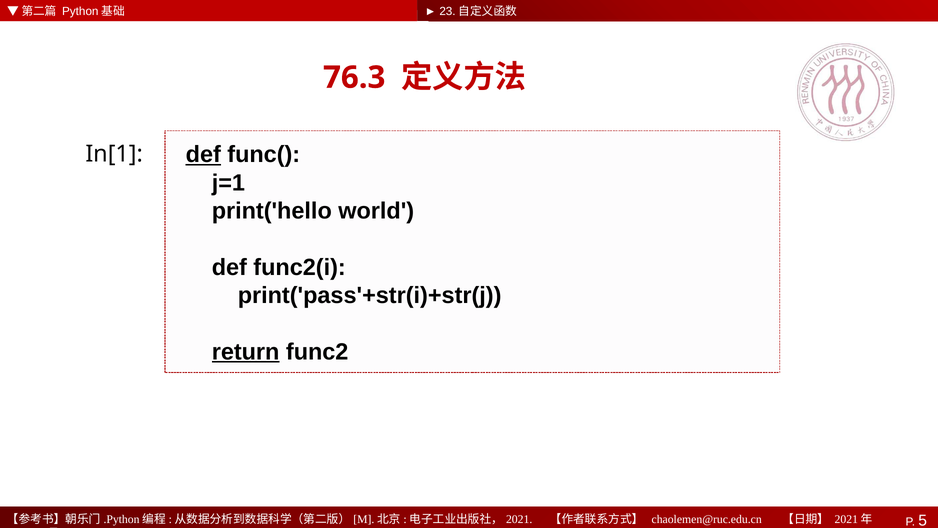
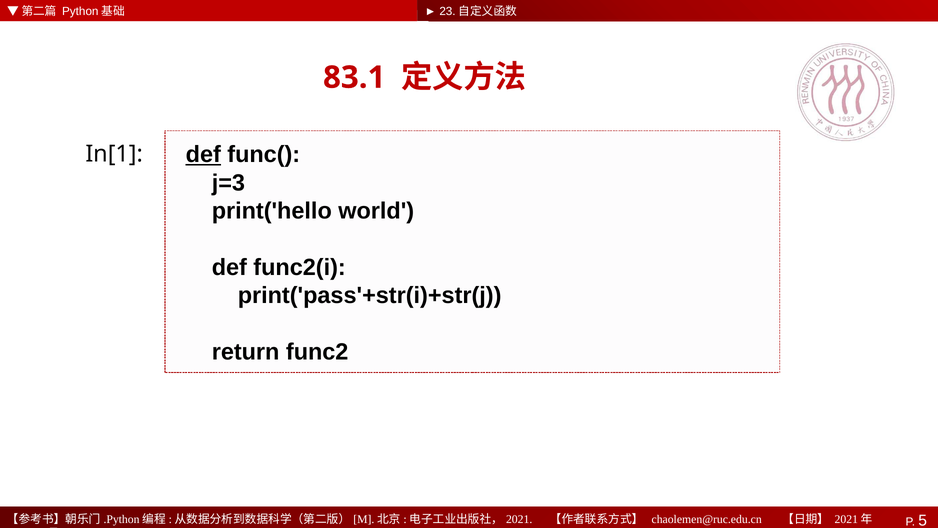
76.3: 76.3 -> 83.1
j=1: j=1 -> j=3
return underline: present -> none
